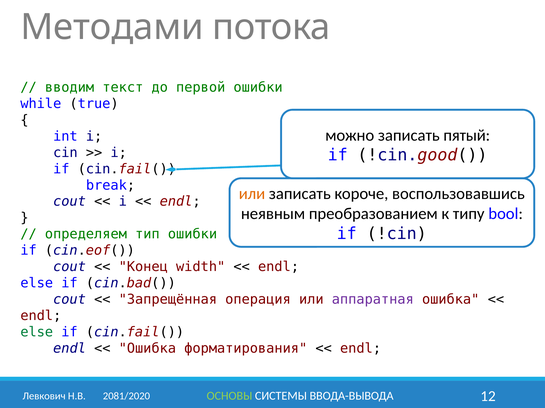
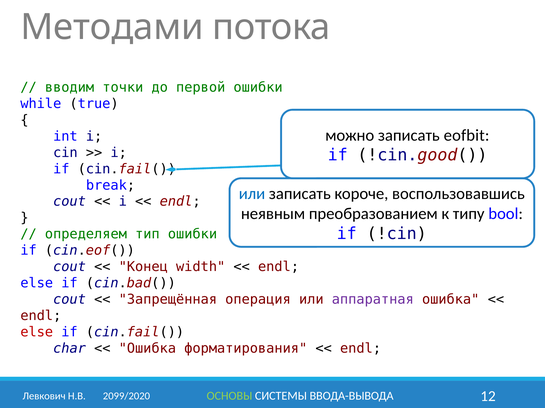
текст: текст -> точки
пятый: пятый -> eofbit
или at (252, 194) colour: orange -> blue
else at (37, 333) colour: green -> red
endl at (70, 349): endl -> char
2081/2020: 2081/2020 -> 2099/2020
